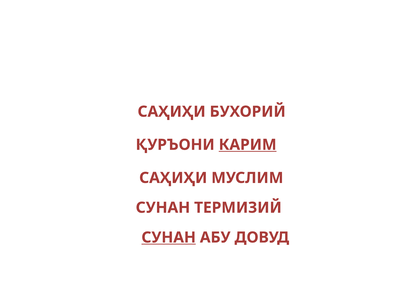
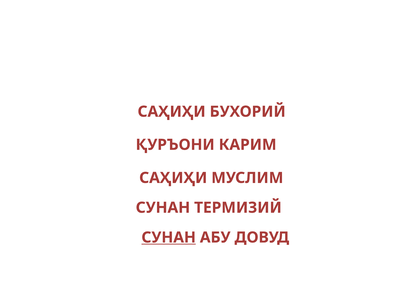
КАРИМ underline: present -> none
